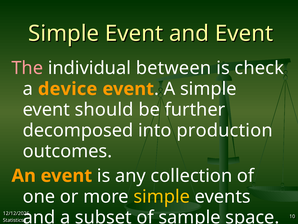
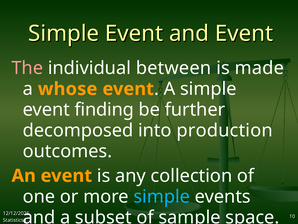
check: check -> made
device: device -> whose
should: should -> finding
simple at (162, 196) colour: yellow -> light blue
